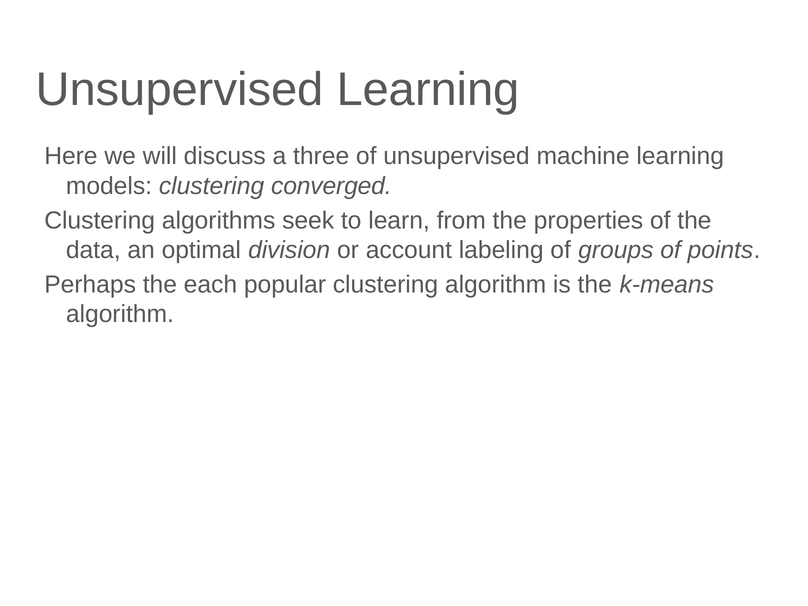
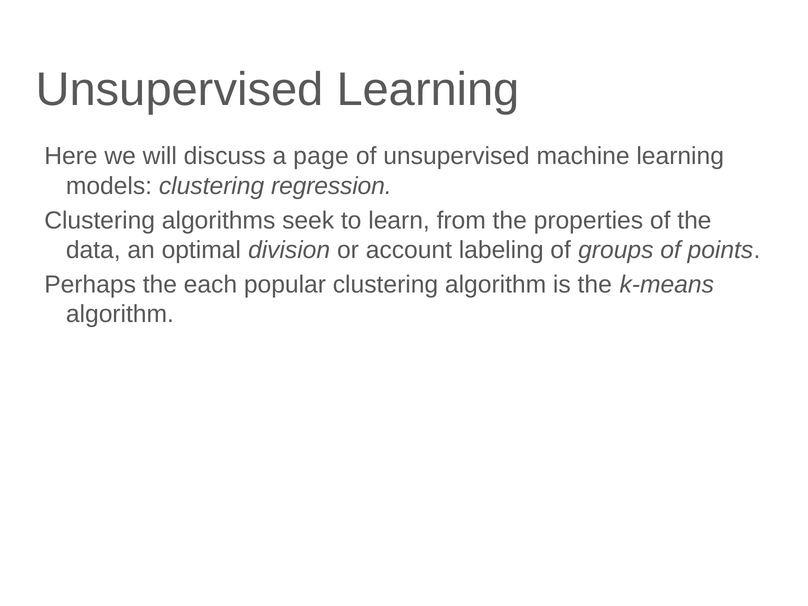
three: three -> page
converged: converged -> regression
